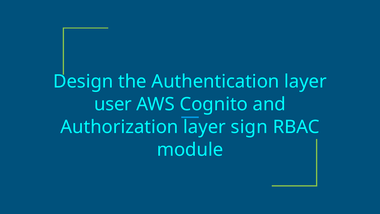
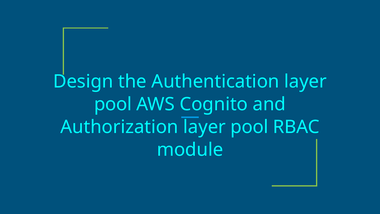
user at (113, 104): user -> pool
Authorization layer sign: sign -> pool
